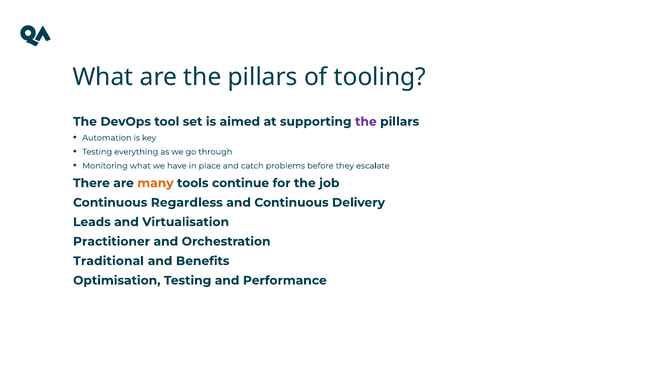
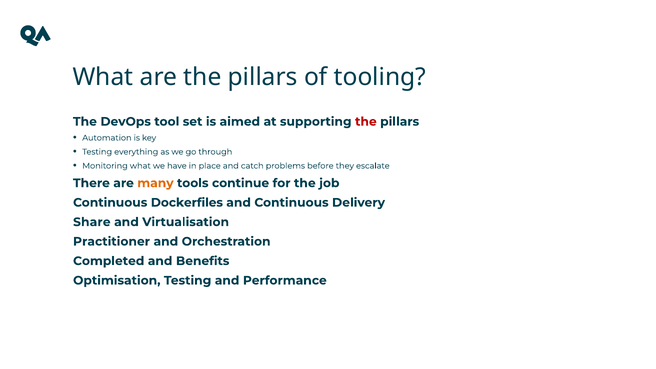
the at (366, 122) colour: purple -> red
Regardless: Regardless -> Dockerfiles
Leads: Leads -> Share
Traditional: Traditional -> Completed
